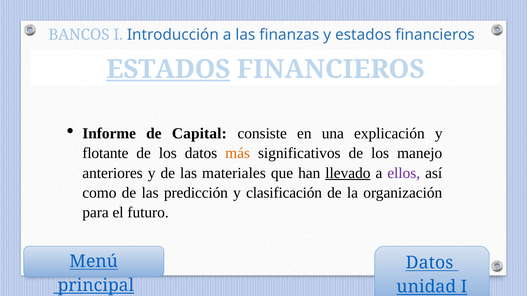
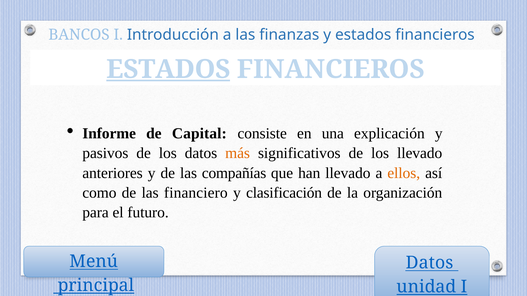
flotante: flotante -> pasivos
los manejo: manejo -> llevado
materiales: materiales -> compañías
llevado at (348, 173) underline: present -> none
ellos colour: purple -> orange
predicción: predicción -> financiero
